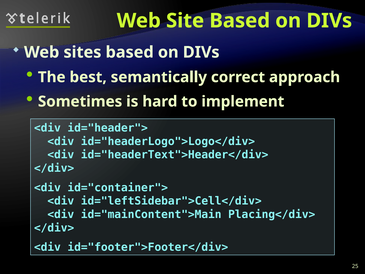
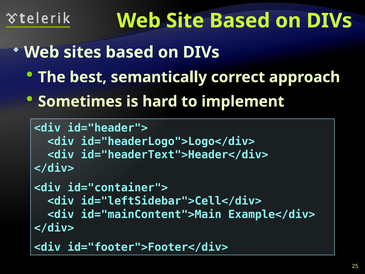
Placing</div>: Placing</div> -> Example</div>
